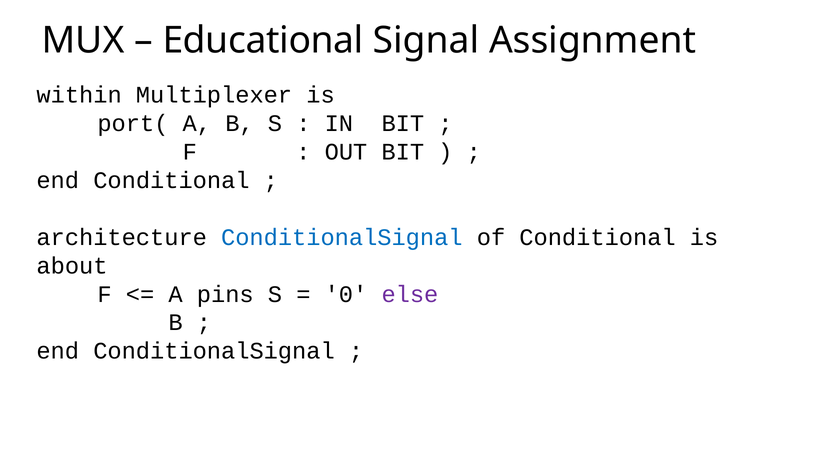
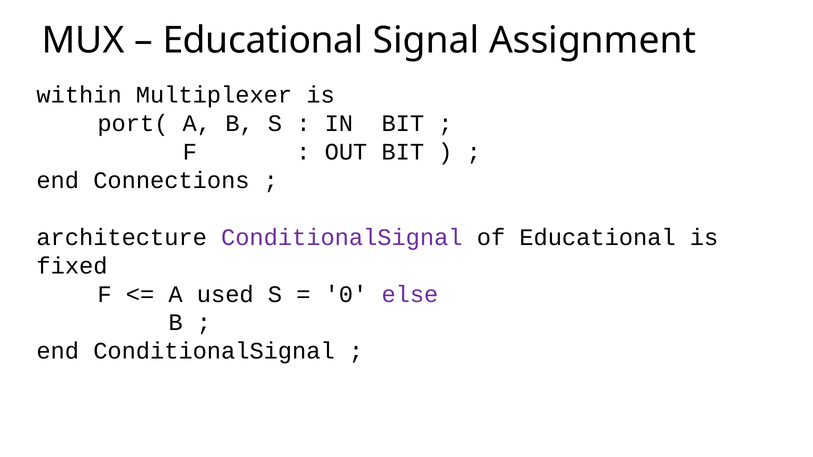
end Conditional: Conditional -> Connections
ConditionalSignal at (342, 237) colour: blue -> purple
of Conditional: Conditional -> Educational
about: about -> fixed
pins: pins -> used
